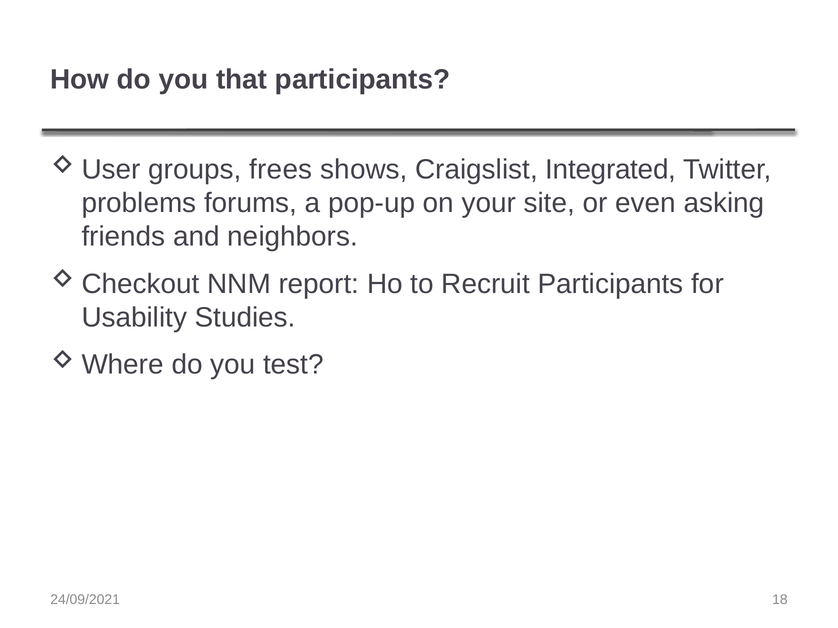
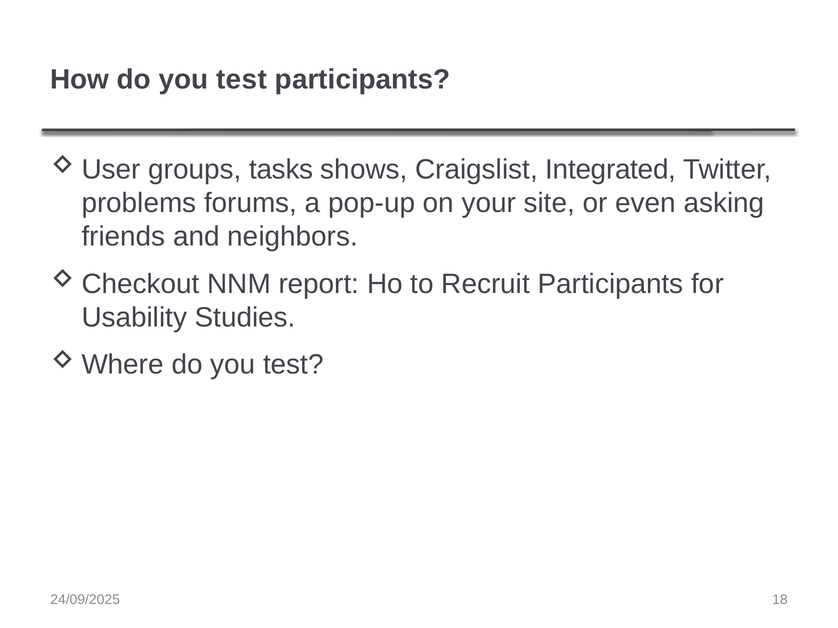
How do you that: that -> test
frees: frees -> tasks
24/09/2021: 24/09/2021 -> 24/09/2025
